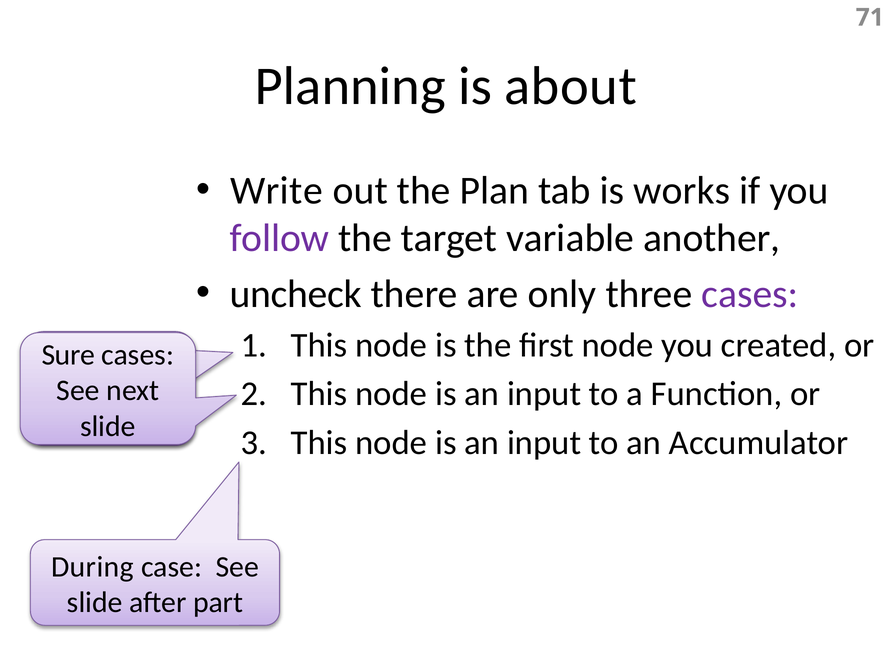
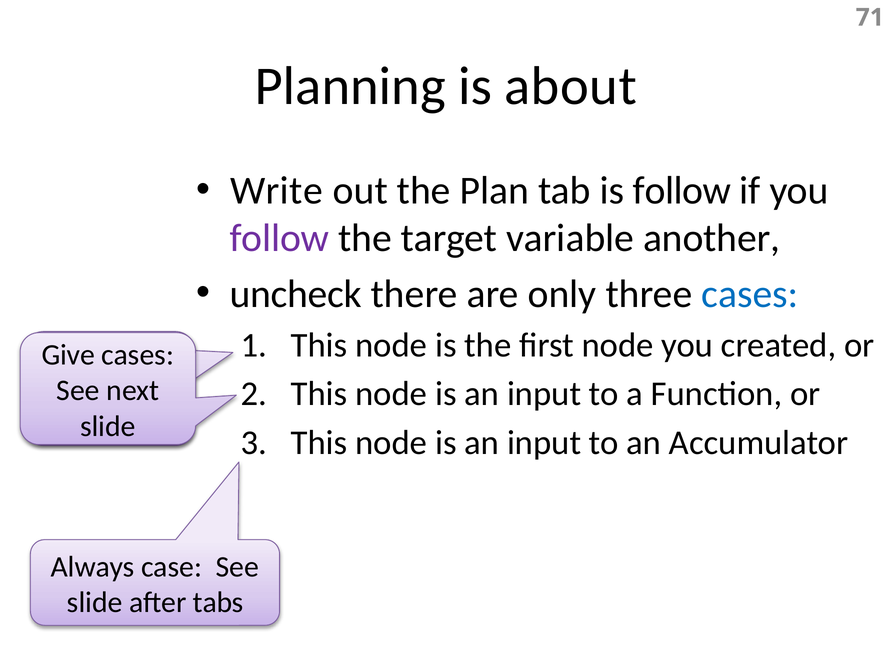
is works: works -> follow
cases at (750, 294) colour: purple -> blue
Sure: Sure -> Give
During: During -> Always
part: part -> tabs
